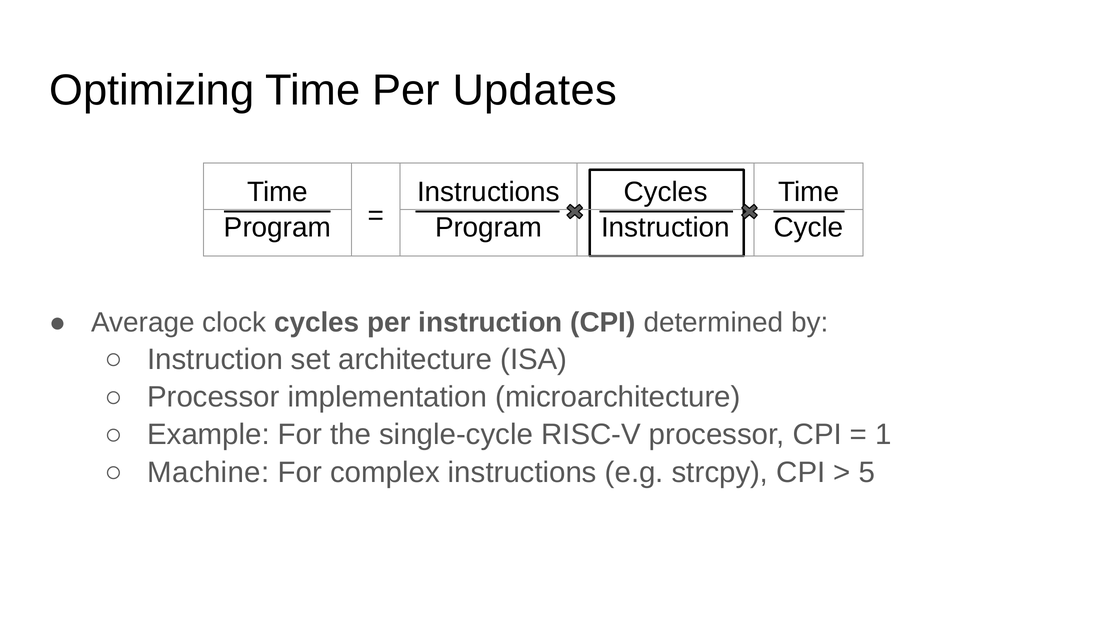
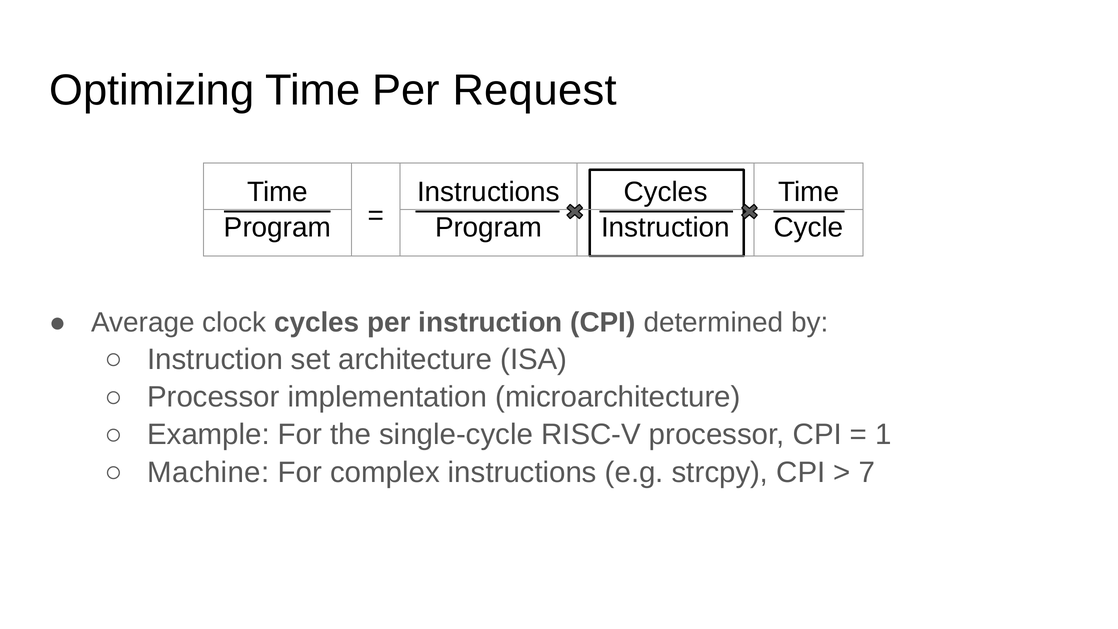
Updates: Updates -> Request
5: 5 -> 7
